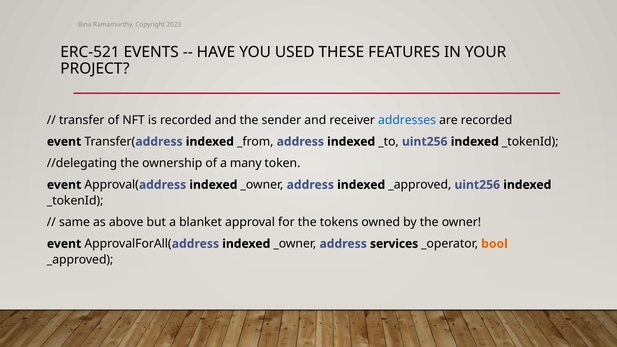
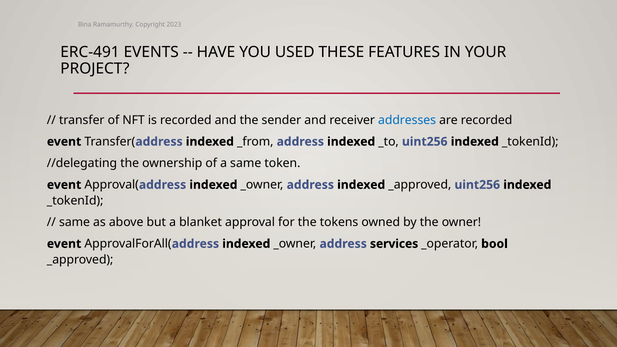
ERC-521: ERC-521 -> ERC-491
a many: many -> same
bool colour: orange -> black
